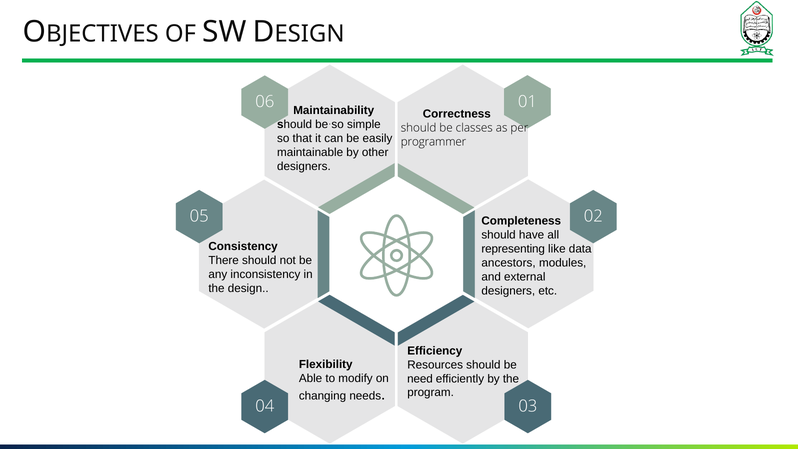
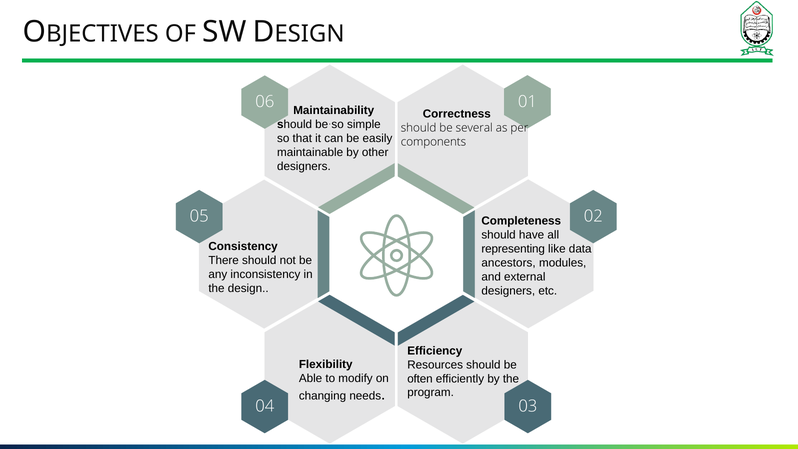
classes: classes -> several
programmer: programmer -> components
need: need -> often
